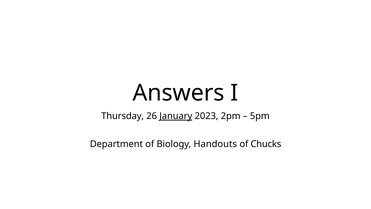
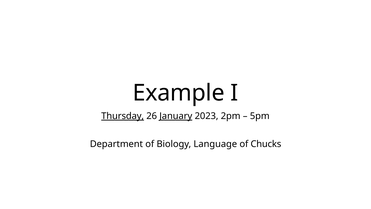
Answers: Answers -> Example
Thursday underline: none -> present
Handouts: Handouts -> Language
